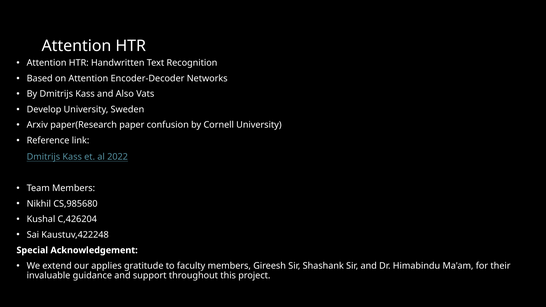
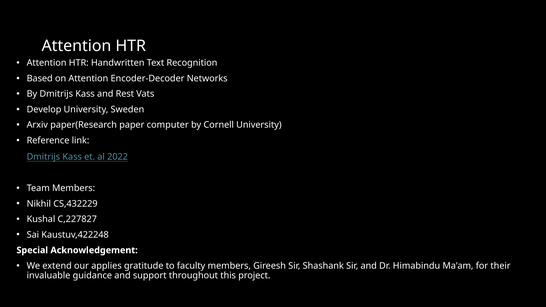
Also: Also -> Rest
confusion: confusion -> computer
CS,985680: CS,985680 -> CS,432229
C,426204: C,426204 -> C,227827
